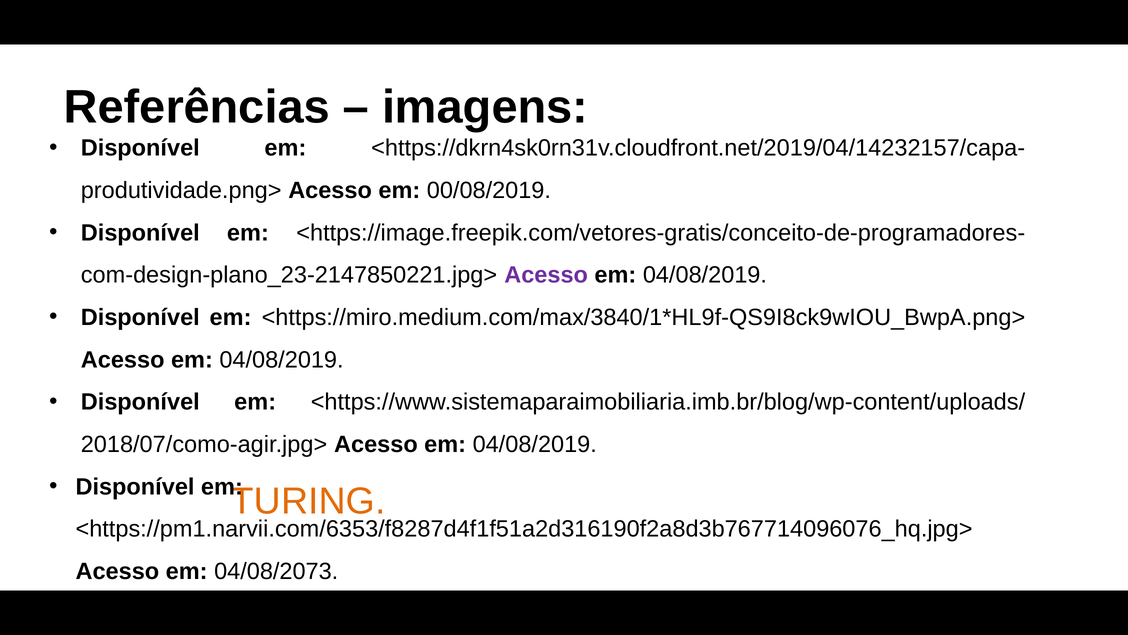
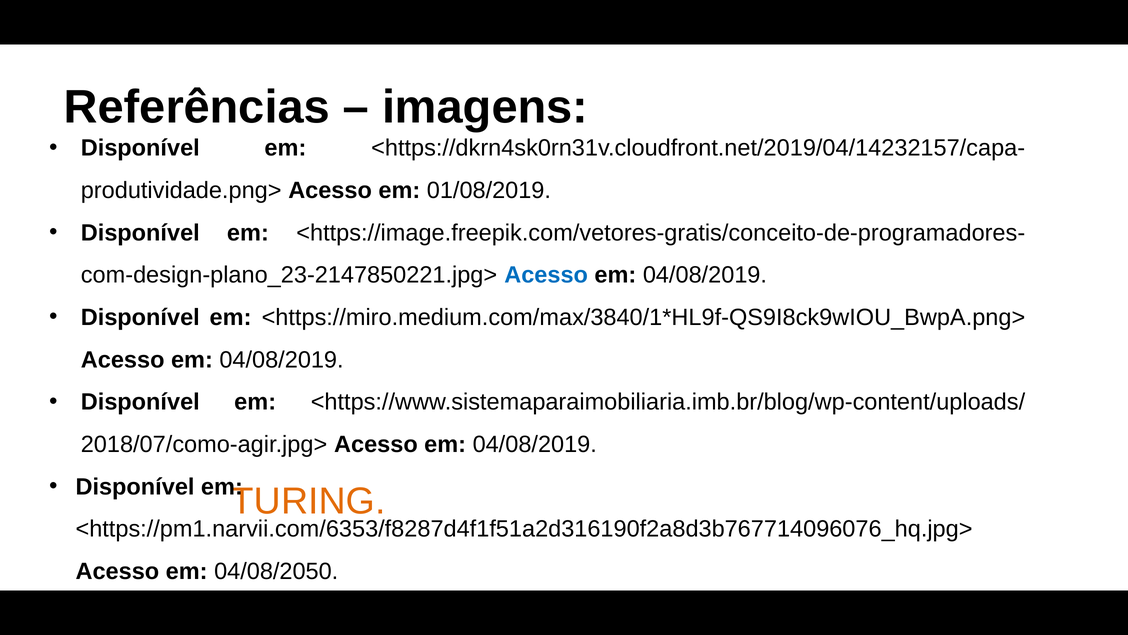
00/08/2019: 00/08/2019 -> 01/08/2019
Acesso at (546, 275) colour: purple -> blue
04/08/2073: 04/08/2073 -> 04/08/2050
